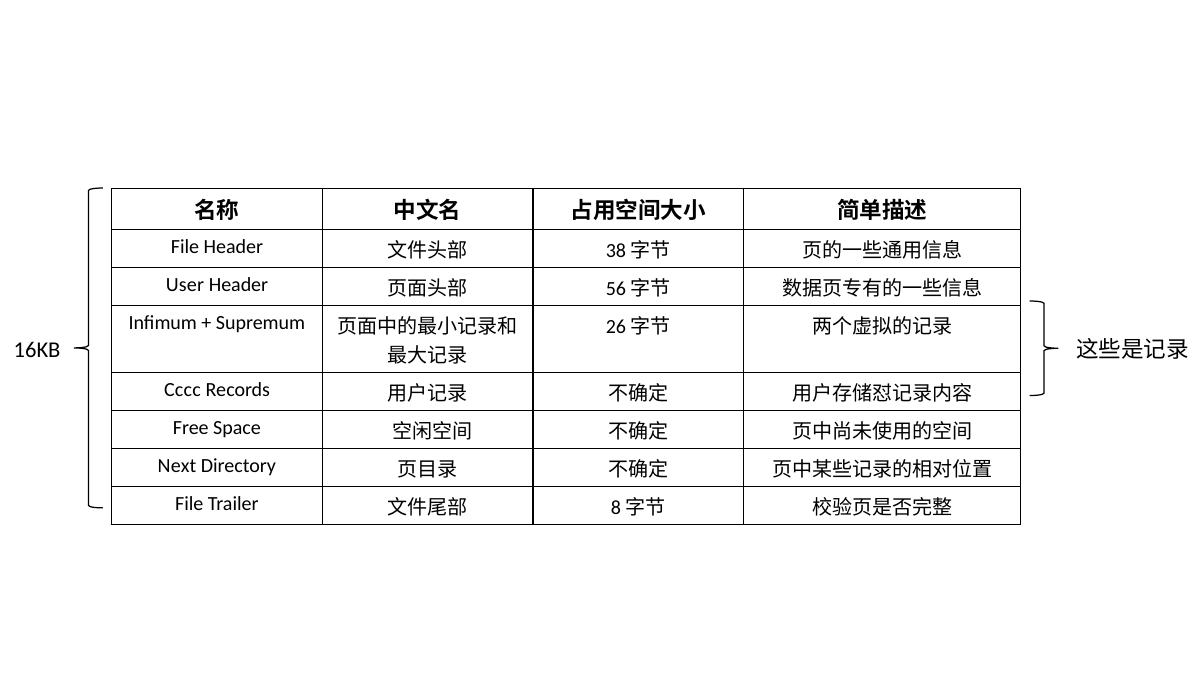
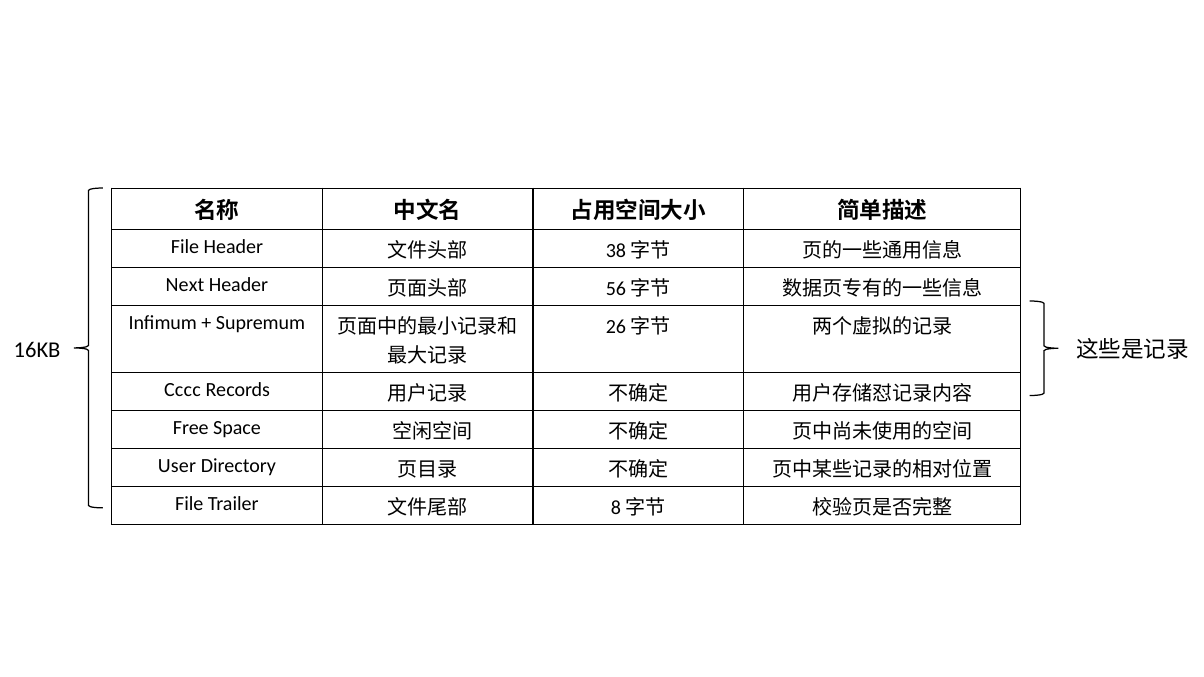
User: User -> Next
Next: Next -> User
